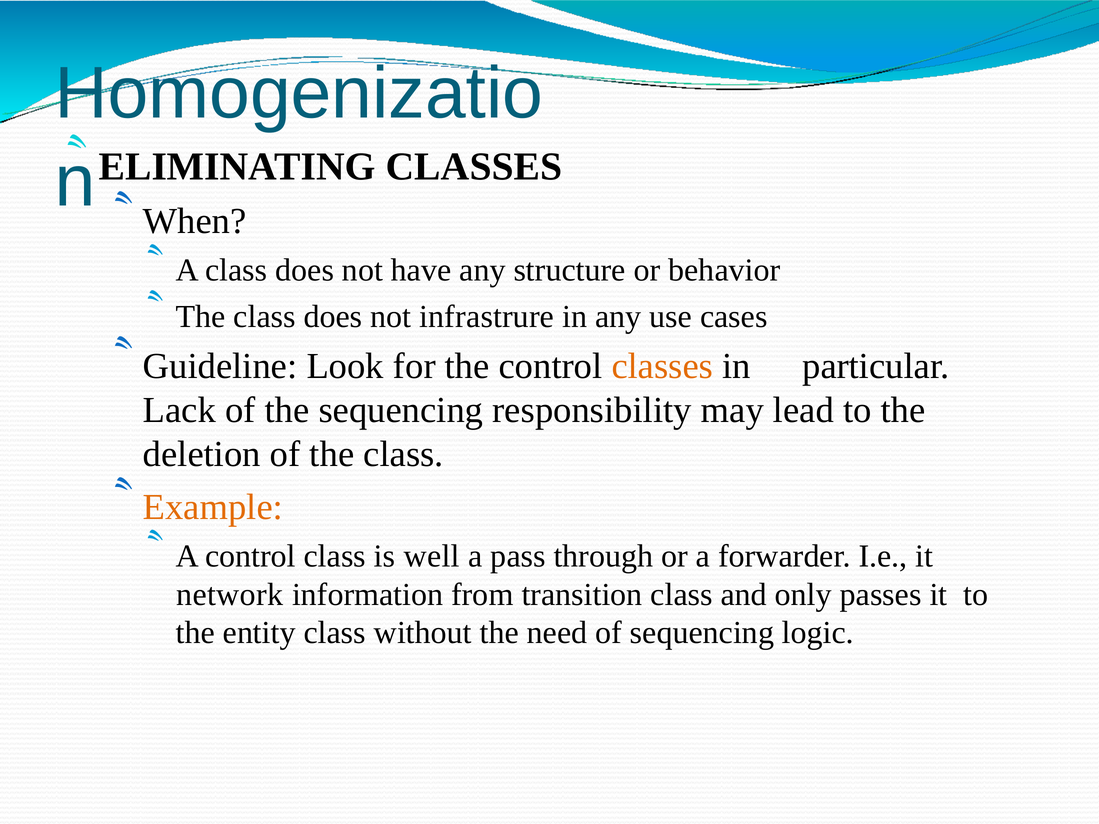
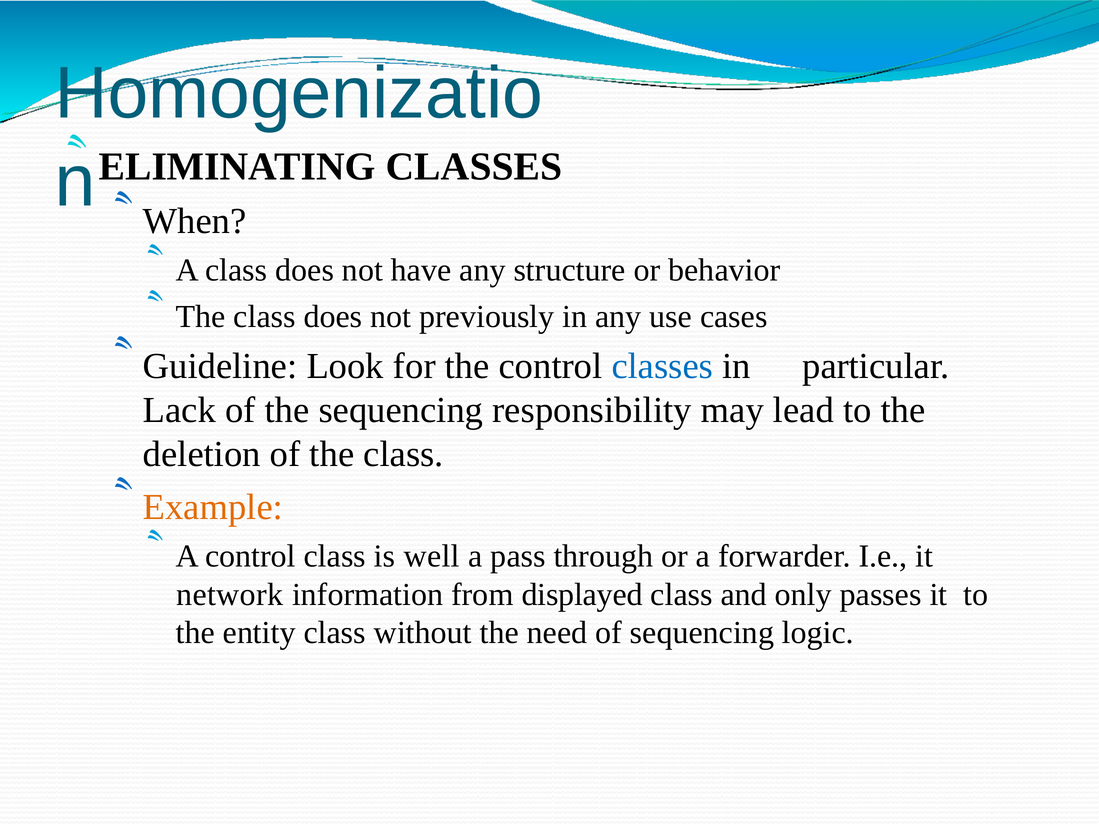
infrastrure: infrastrure -> previously
classes at (662, 366) colour: orange -> blue
transition: transition -> displayed
